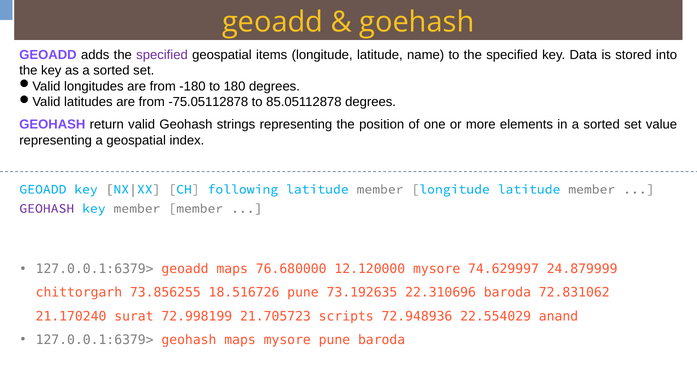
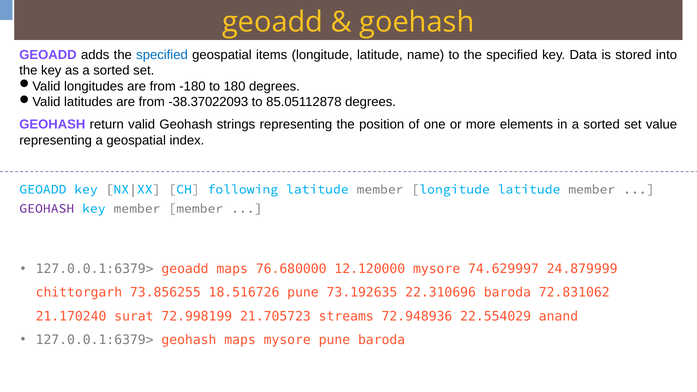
specified at (162, 55) colour: purple -> blue
-75.05112878: -75.05112878 -> -38.37022093
scripts: scripts -> streams
